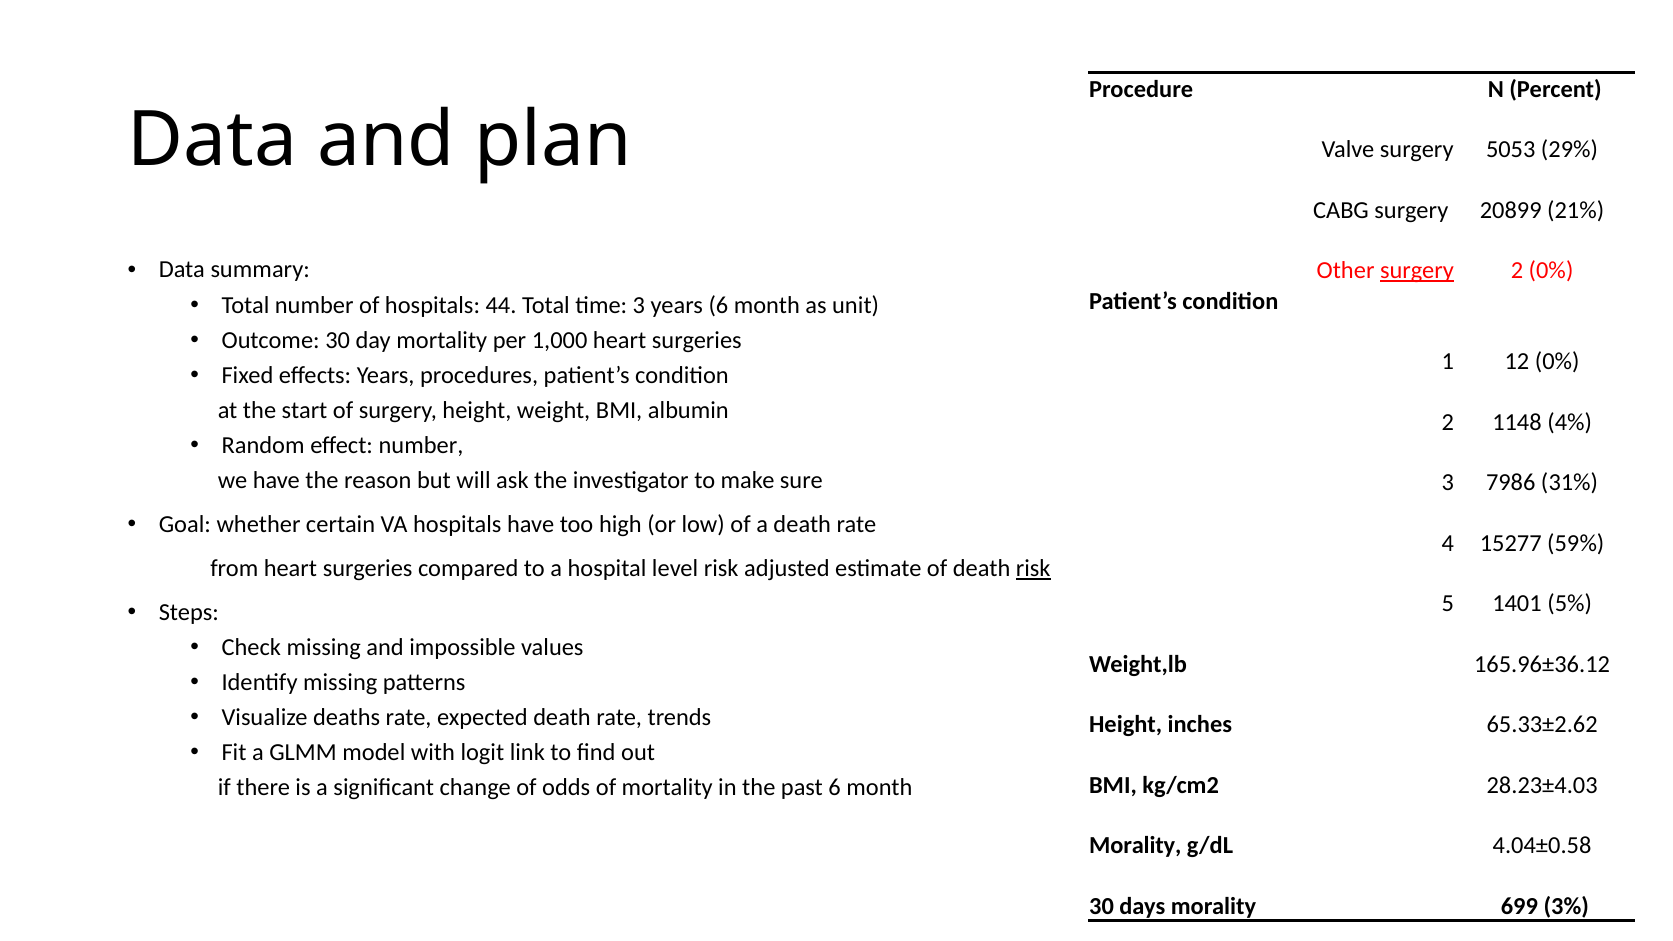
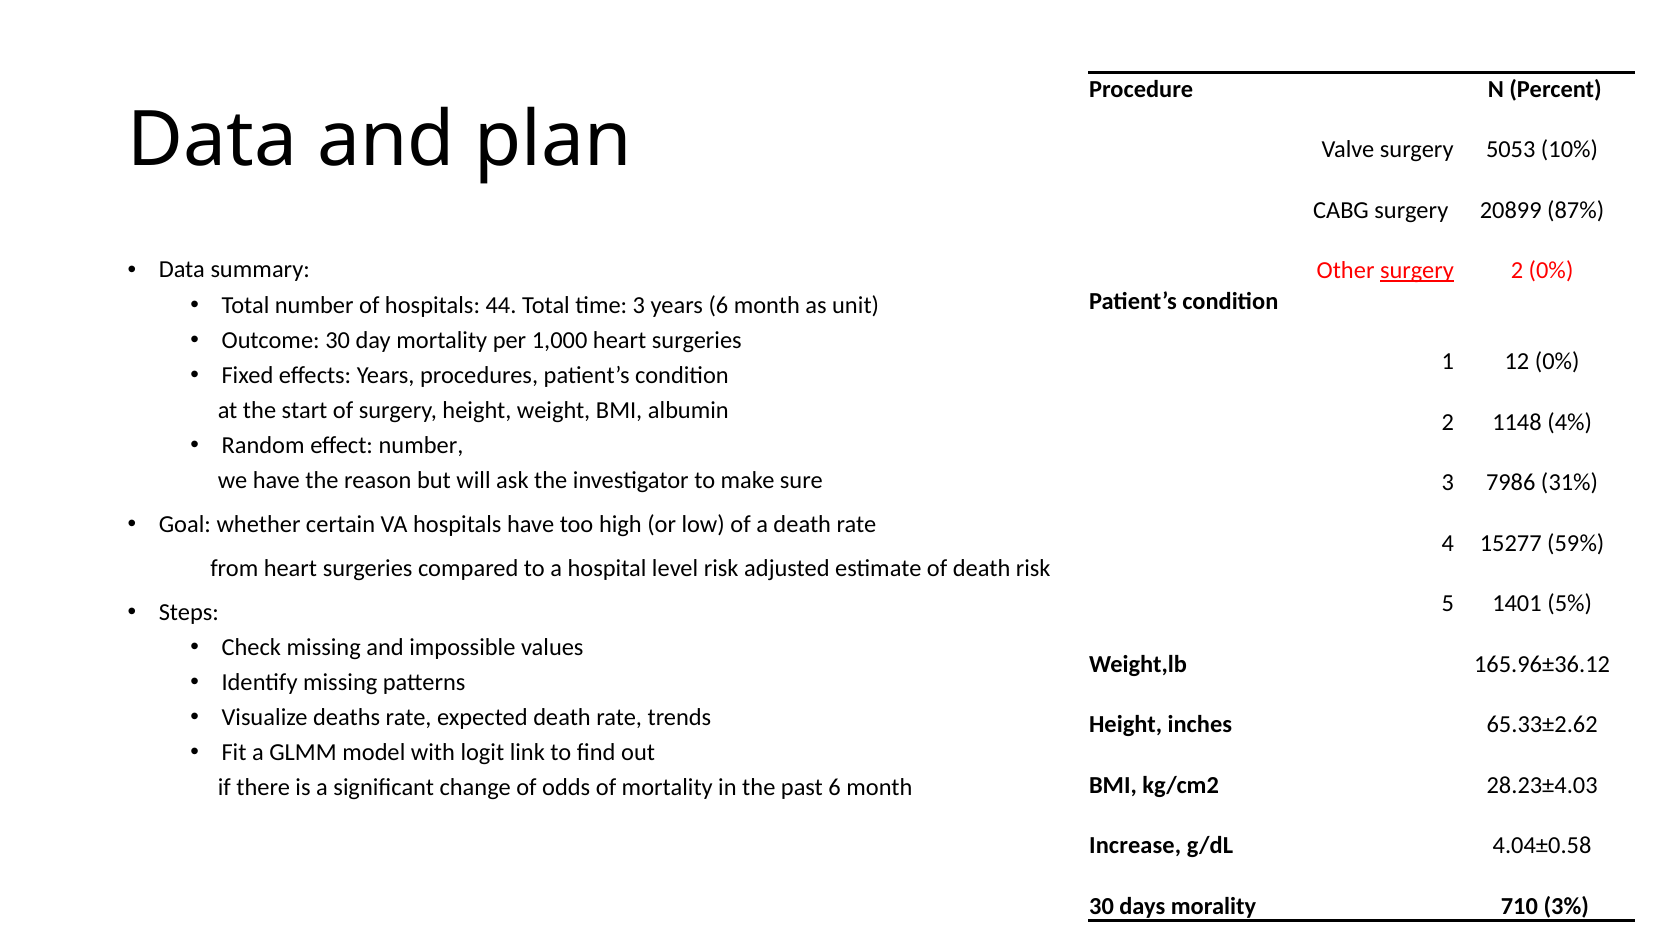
29%: 29% -> 10%
21%: 21% -> 87%
risk at (1033, 568) underline: present -> none
Morality at (1135, 846): Morality -> Increase
699: 699 -> 710
